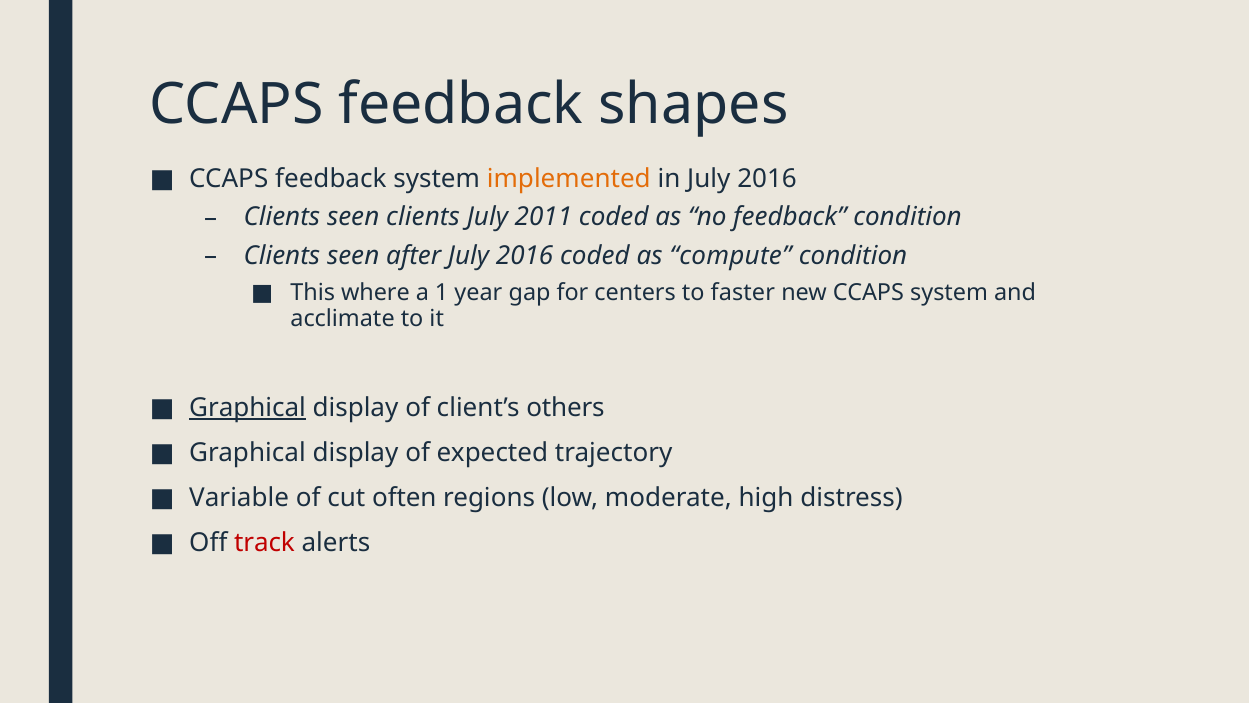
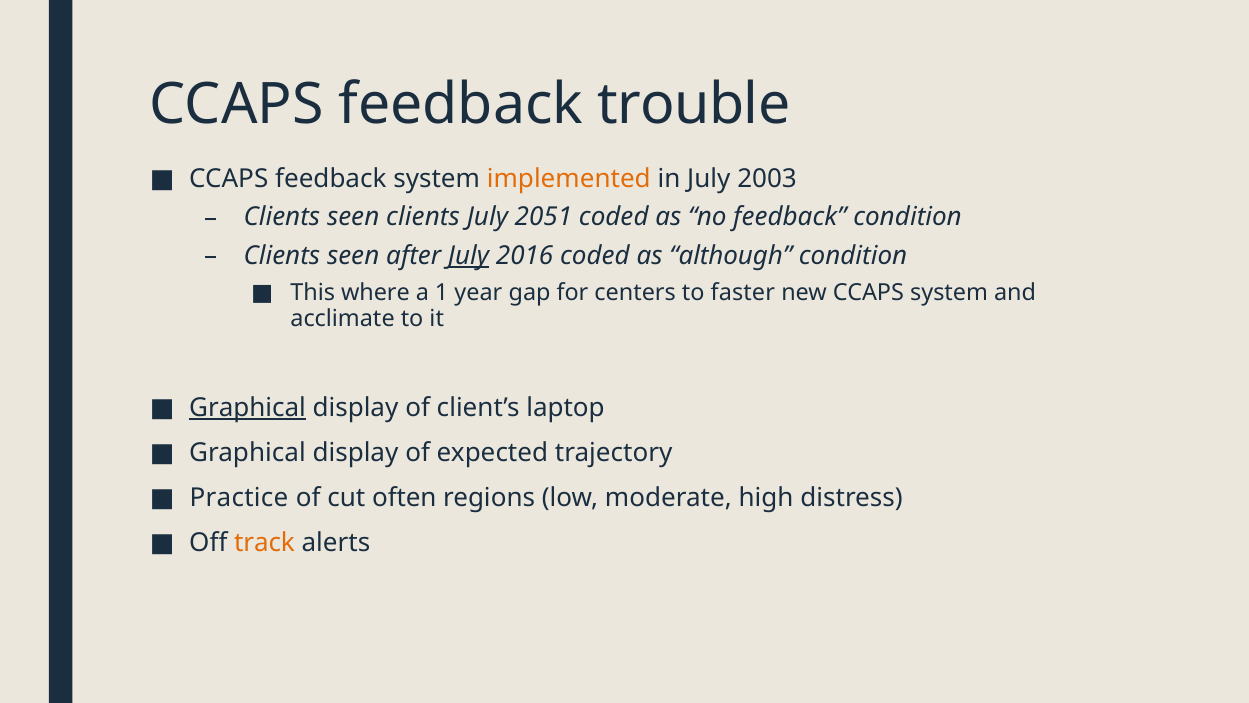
shapes: shapes -> trouble
in July 2016: 2016 -> 2003
2011: 2011 -> 2051
July at (469, 255) underline: none -> present
compute: compute -> although
others: others -> laptop
Variable: Variable -> Practice
track colour: red -> orange
